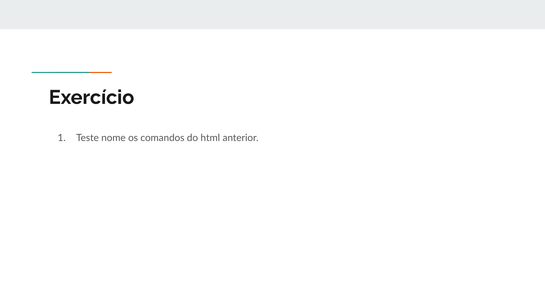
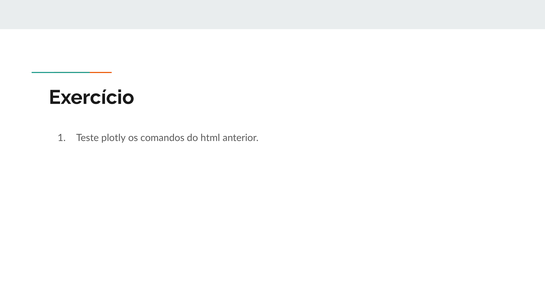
nome: nome -> plotly
